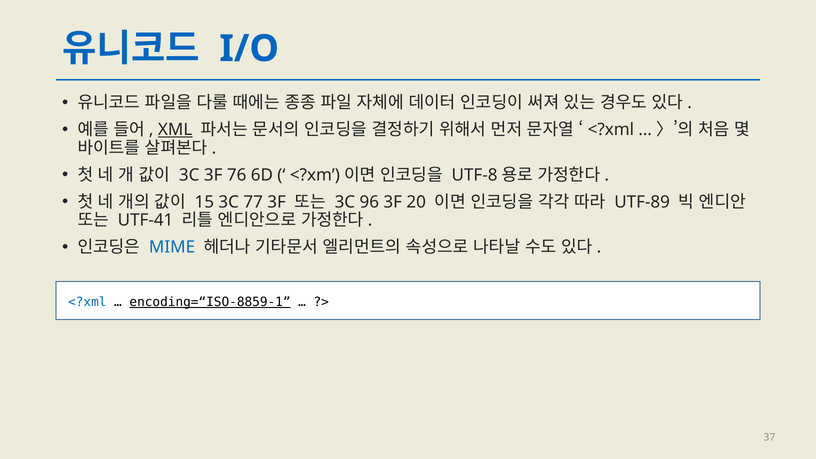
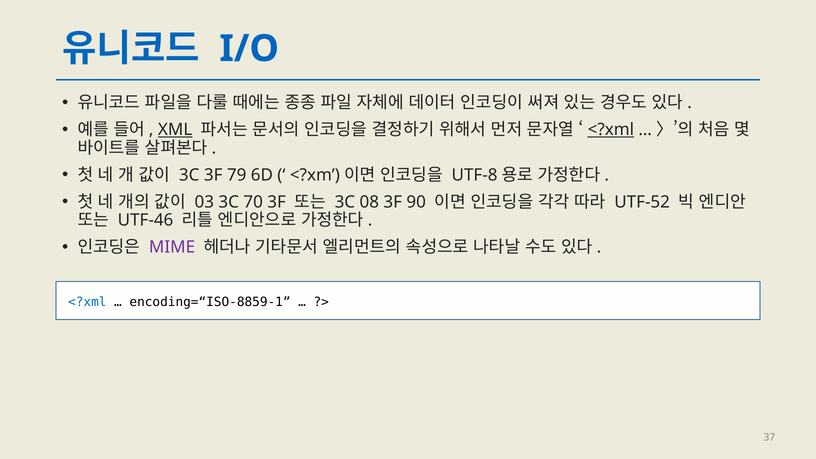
<?xml at (611, 130) underline: none -> present
76: 76 -> 79
15: 15 -> 03
77: 77 -> 70
96: 96 -> 08
20: 20 -> 90
UTF-89: UTF-89 -> UTF-52
UTF-41: UTF-41 -> UTF-46
MIME colour: blue -> purple
encoding=“ISO-8859-1 underline: present -> none
